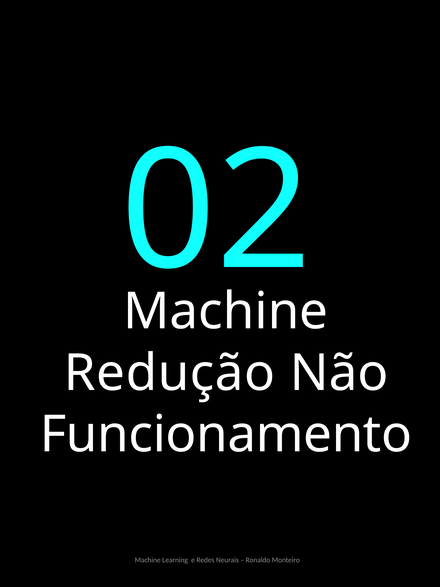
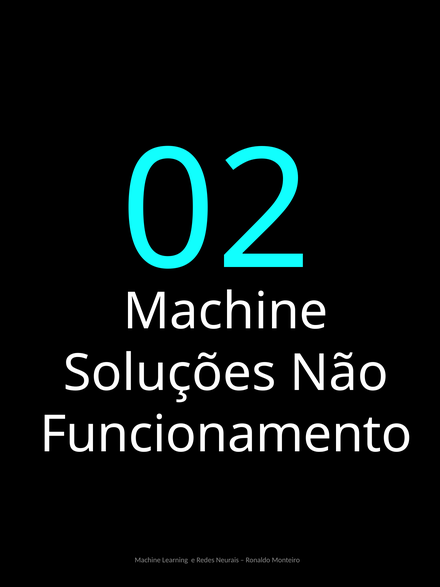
Redução: Redução -> Soluções
